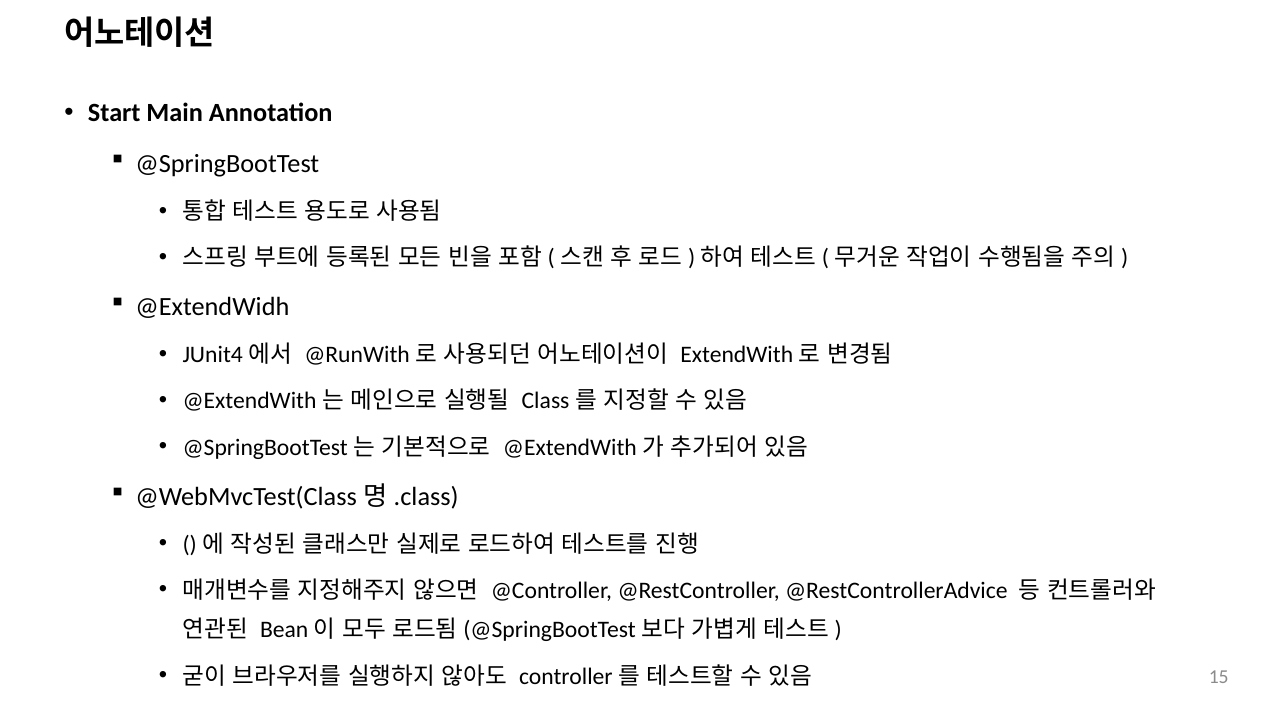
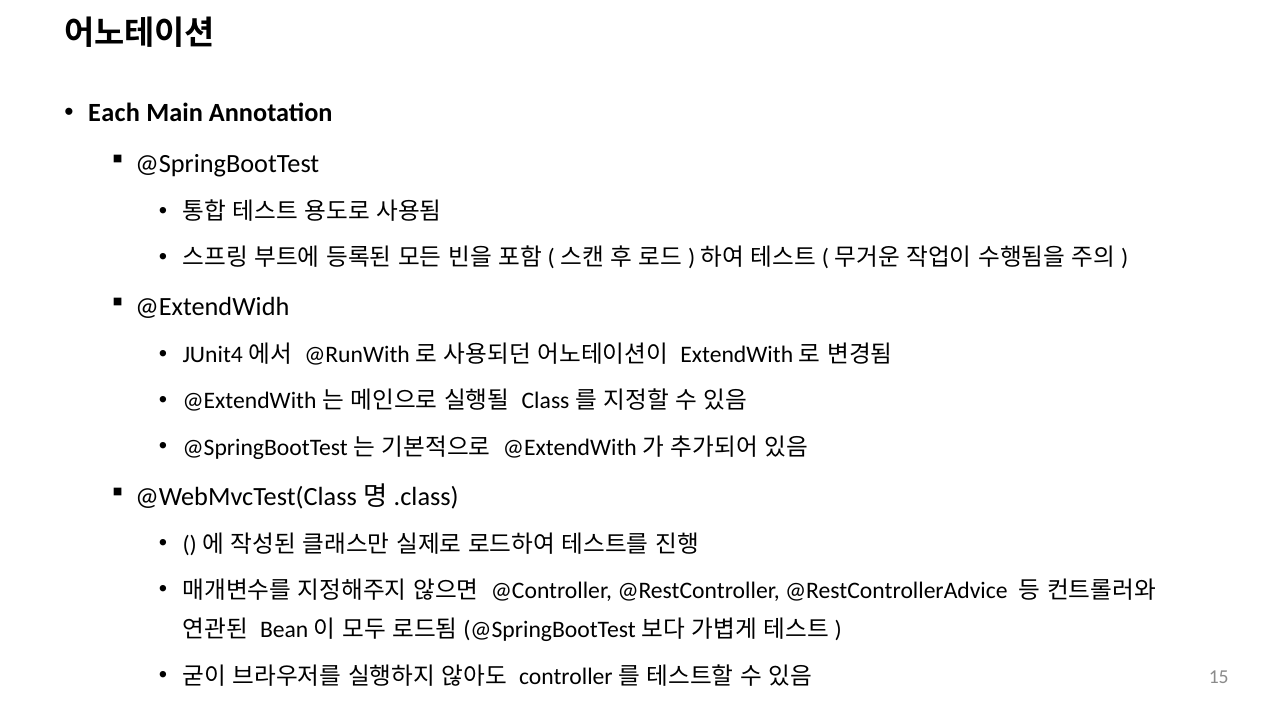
Start: Start -> Each
